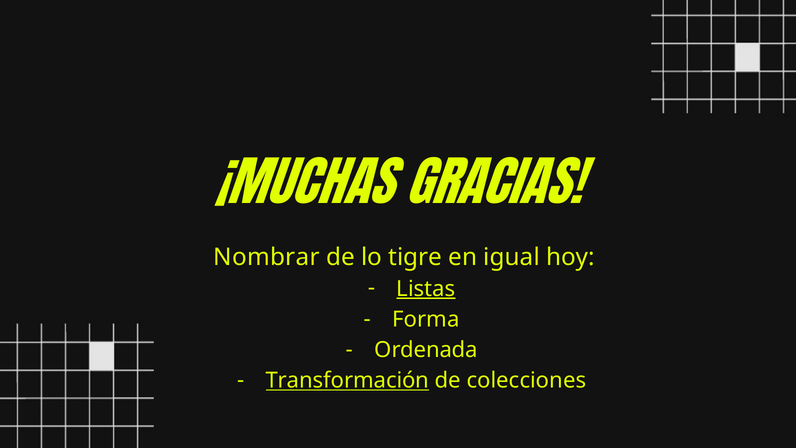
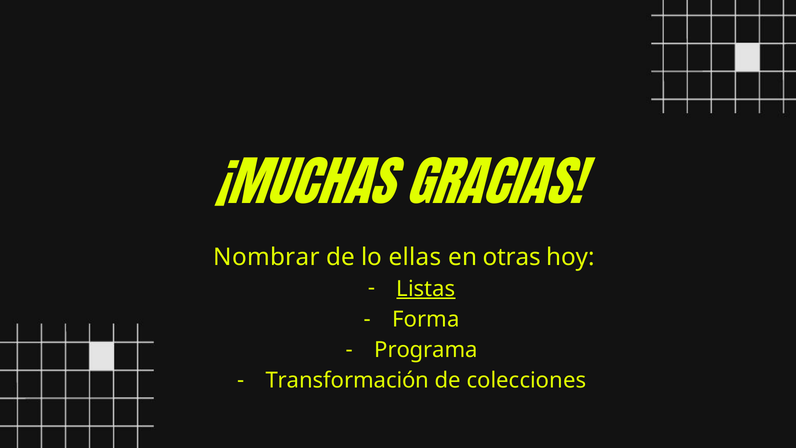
tigre: tigre -> ellas
igual: igual -> otras
Ordenada: Ordenada -> Programa
Transformación underline: present -> none
